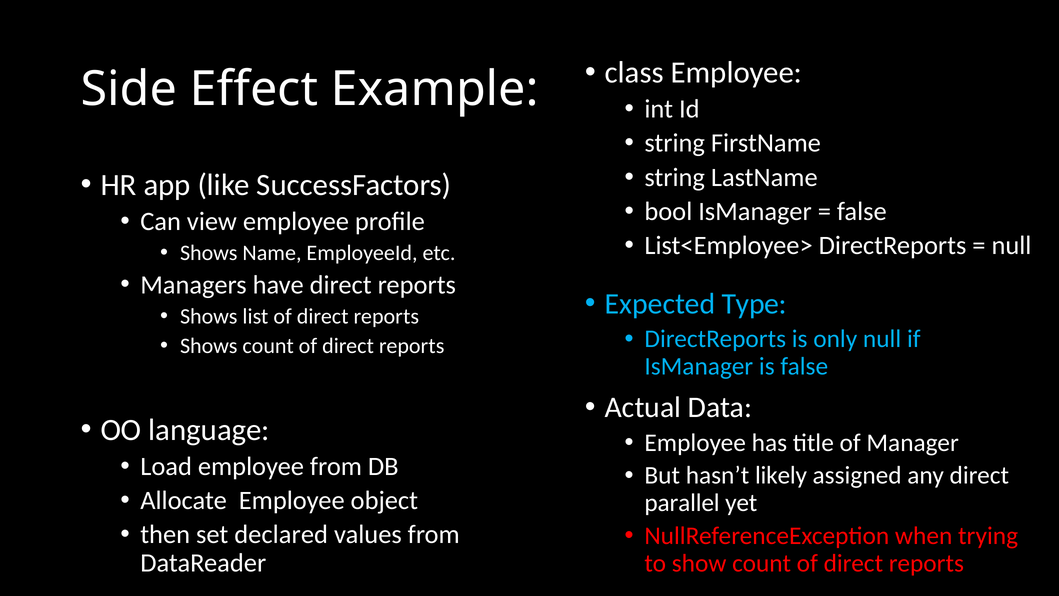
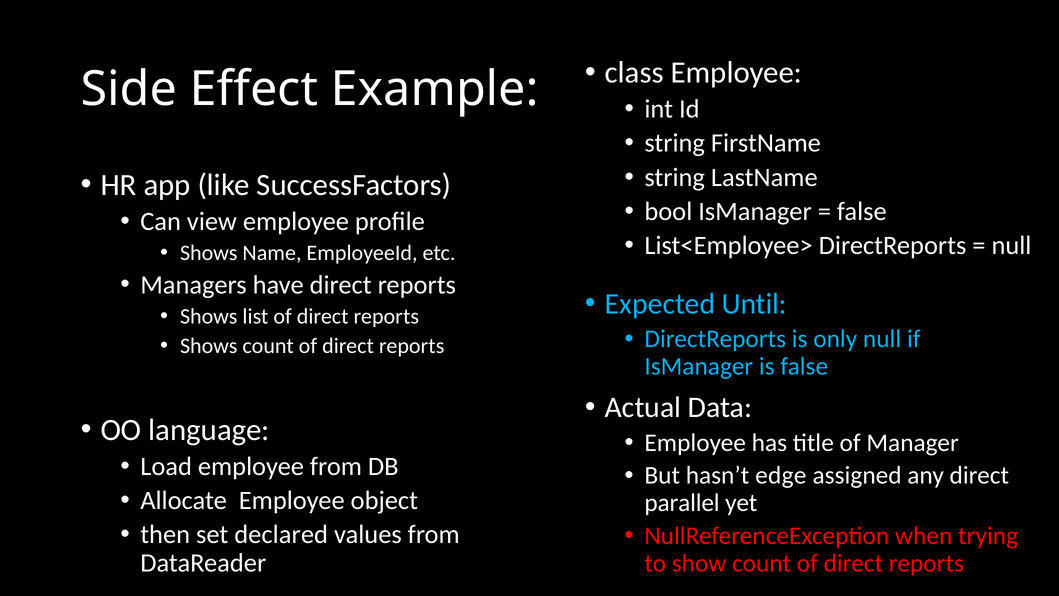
Type: Type -> Until
likely: likely -> edge
